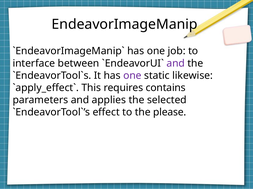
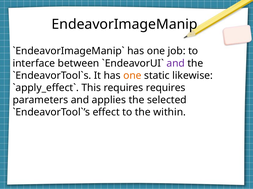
one at (132, 76) colour: purple -> orange
requires contains: contains -> requires
please: please -> within
